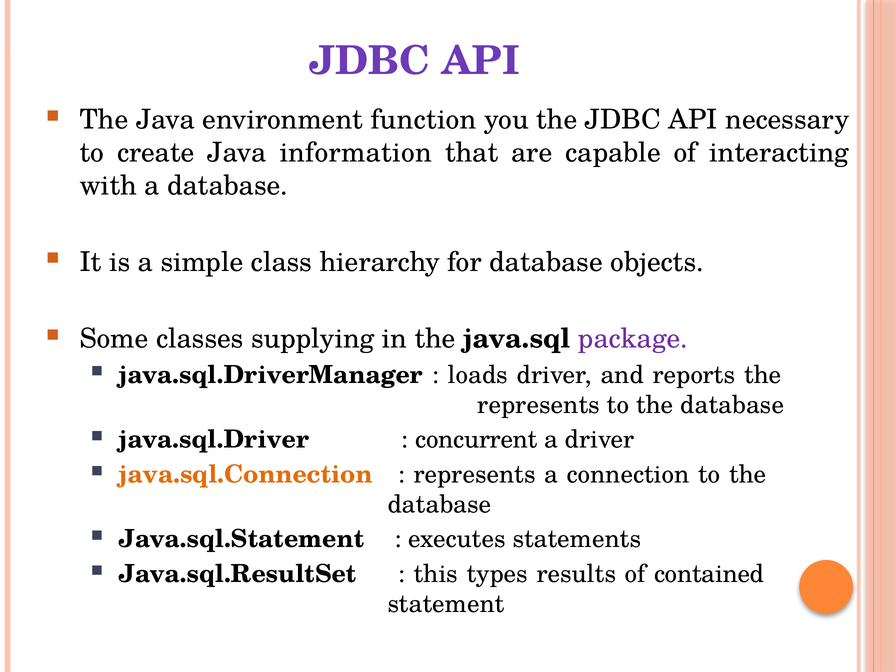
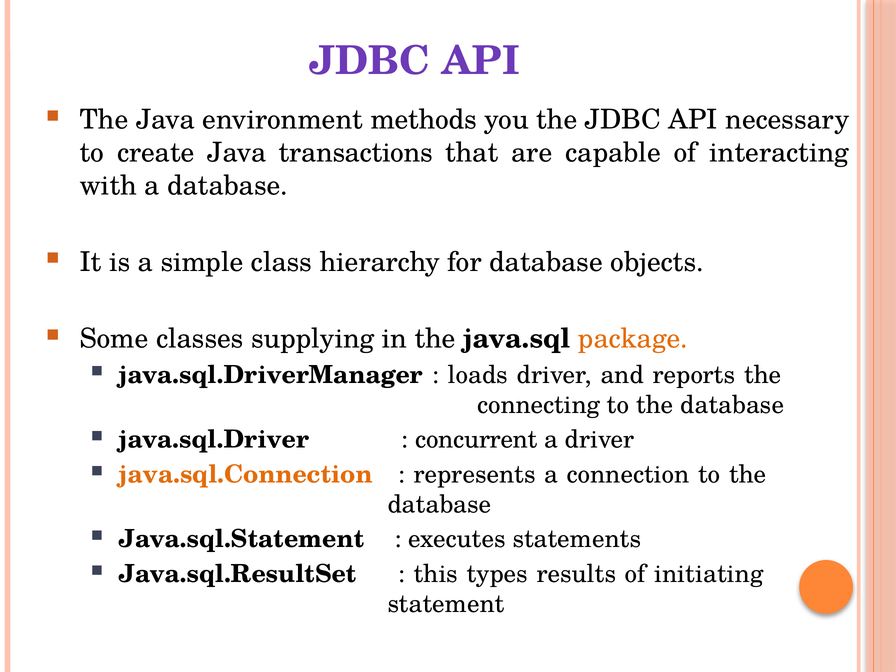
function: function -> methods
information: information -> transactions
package colour: purple -> orange
represents at (539, 405): represents -> connecting
contained: contained -> initiating
